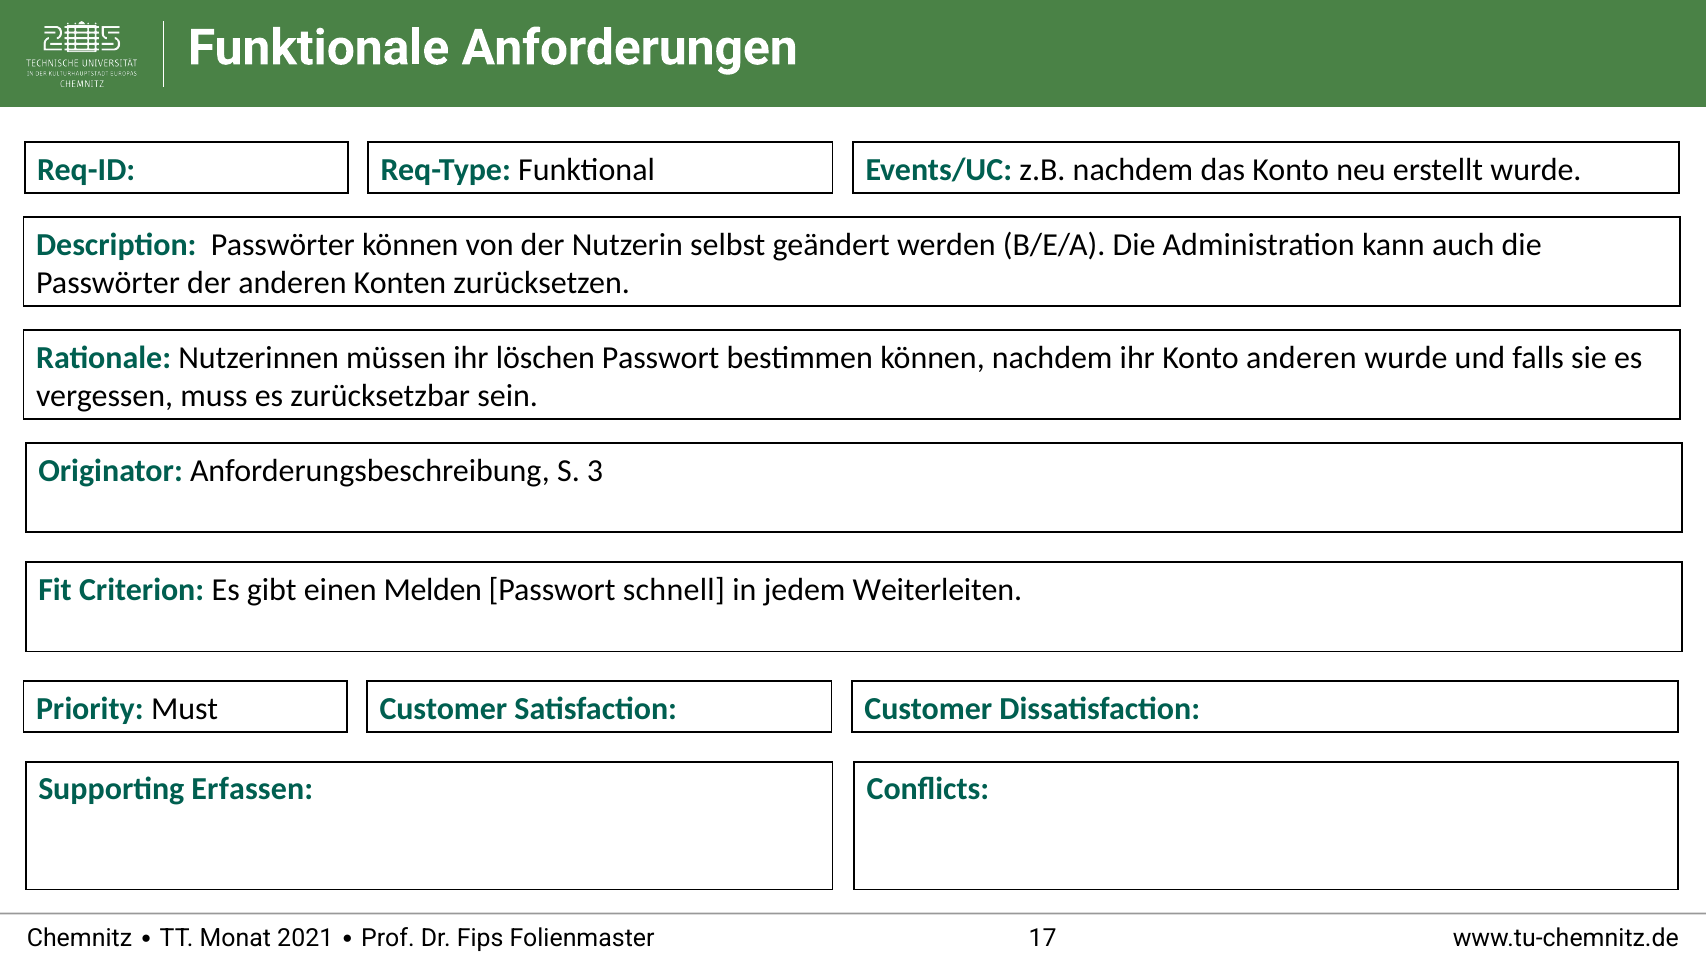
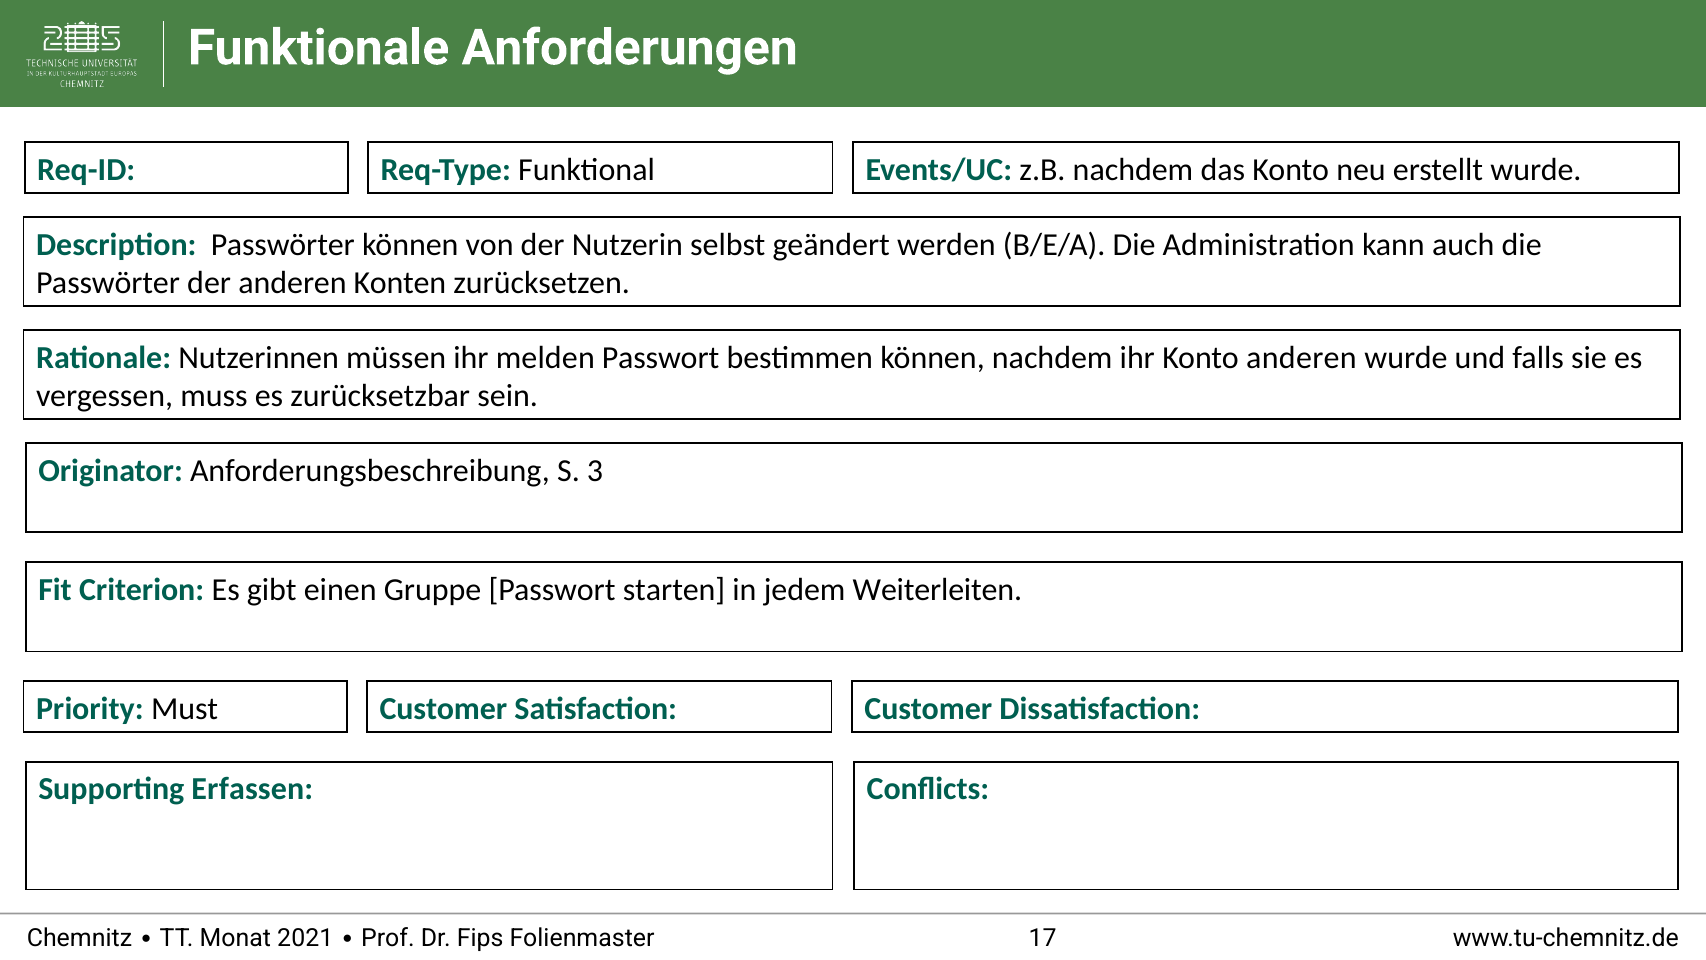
löschen: löschen -> melden
Melden: Melden -> Gruppe
schnell: schnell -> starten
